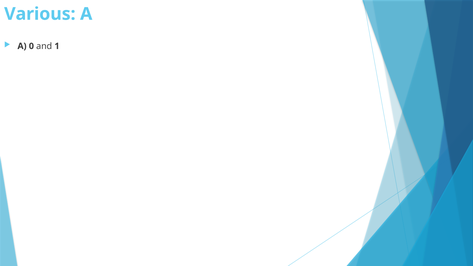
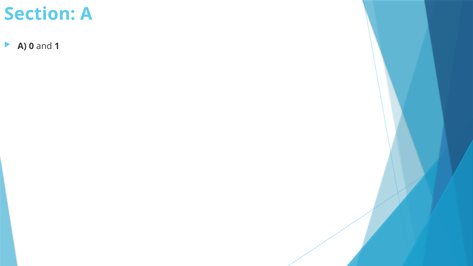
Various: Various -> Section
